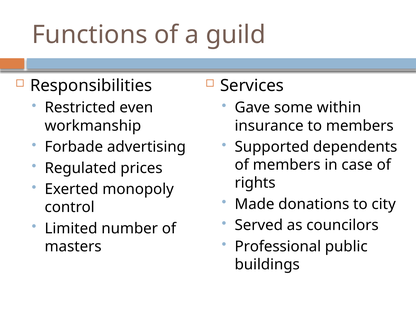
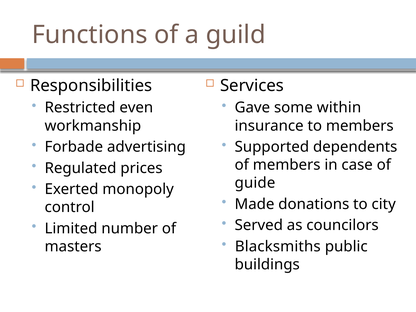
rights: rights -> guide
Professional: Professional -> Blacksmiths
